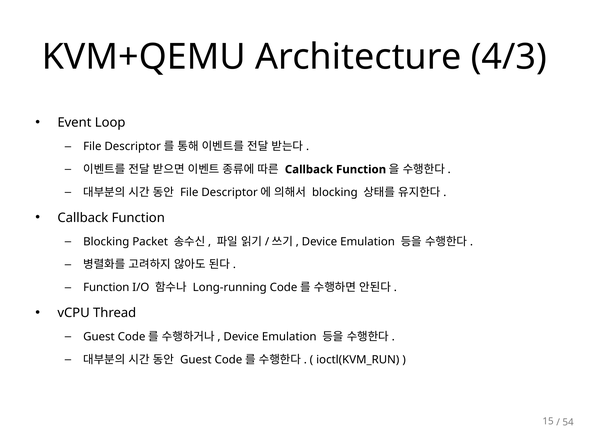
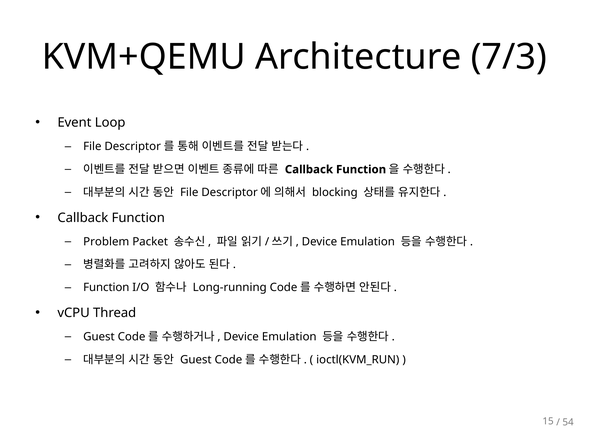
4/3: 4/3 -> 7/3
Blocking at (106, 241): Blocking -> Problem
